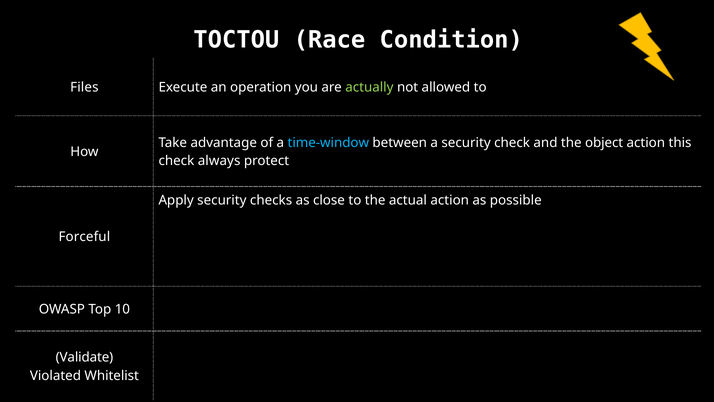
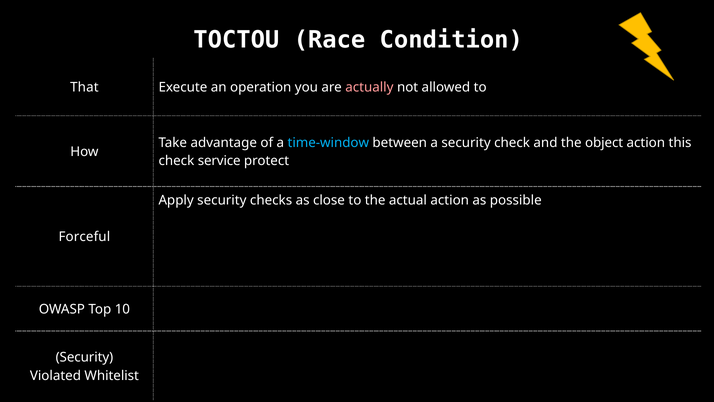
Files: Files -> That
actually colour: light green -> pink
always: always -> service
Validate at (84, 357): Validate -> Security
